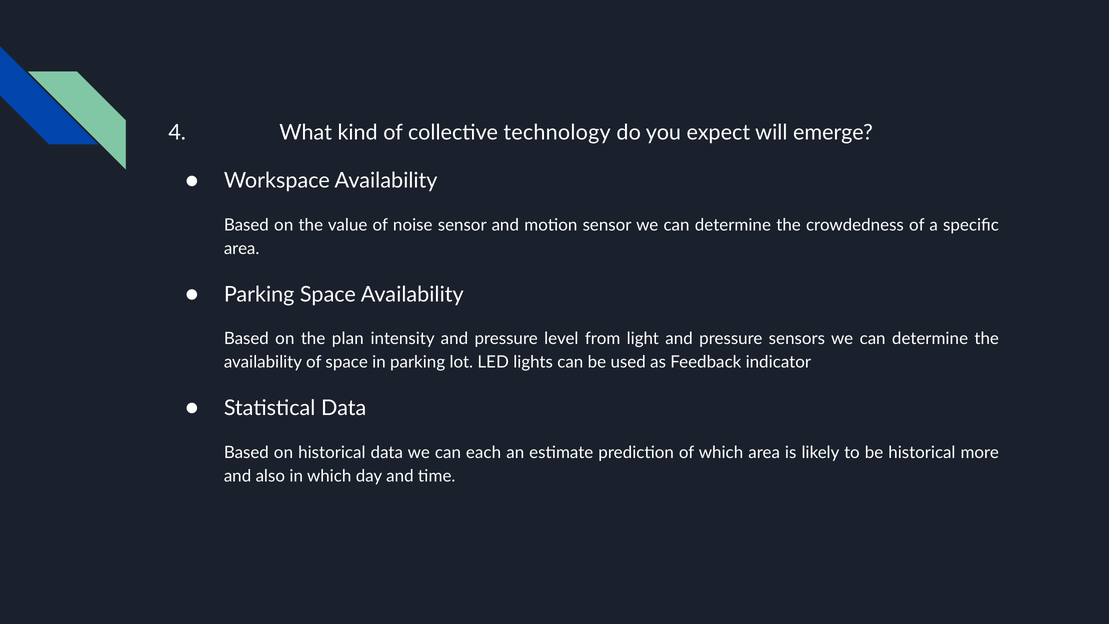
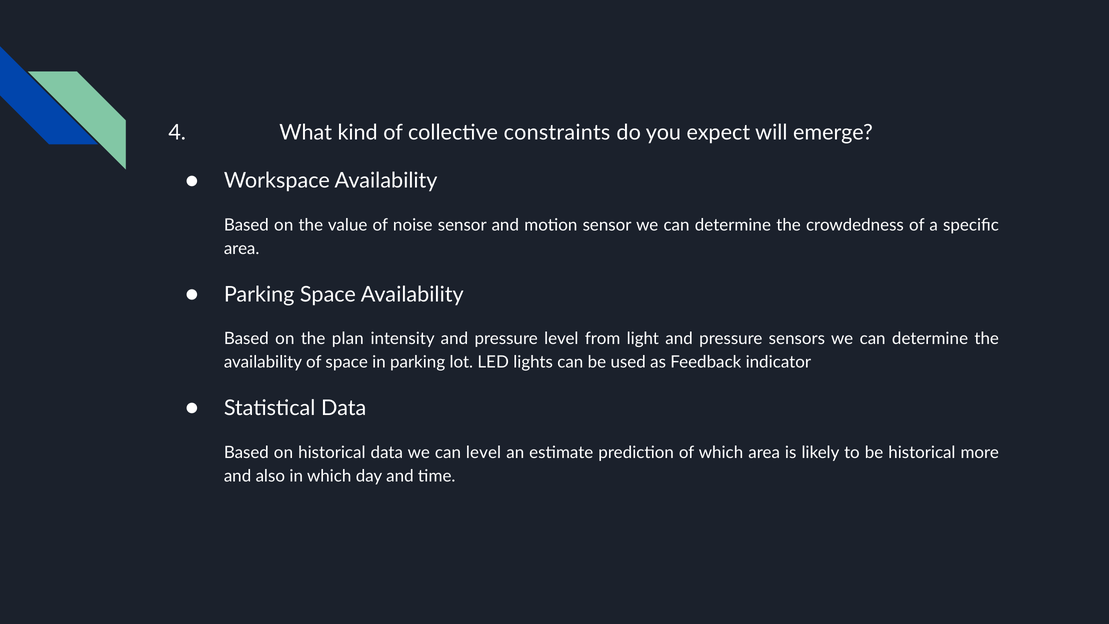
technology: technology -> constraints
can each: each -> level
